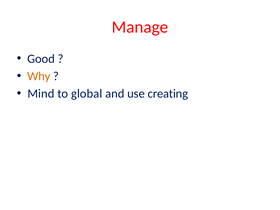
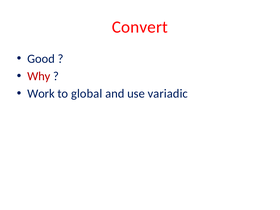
Manage: Manage -> Convert
Why colour: orange -> red
Mind: Mind -> Work
creating: creating -> variadic
